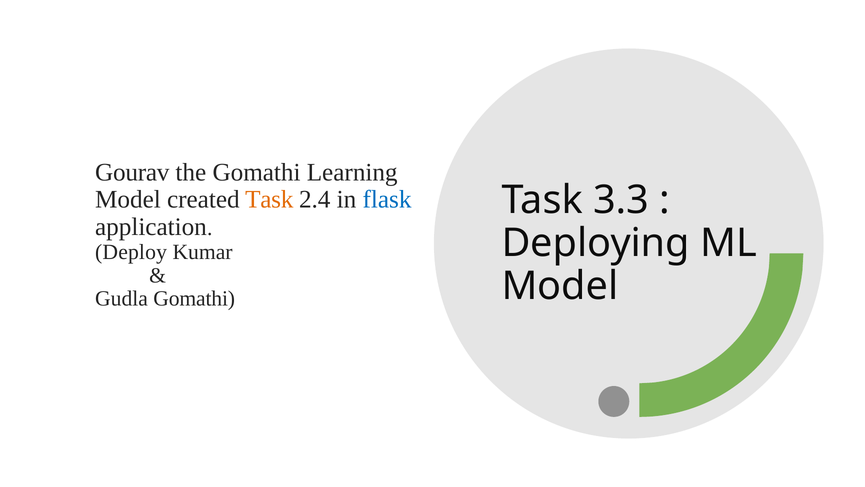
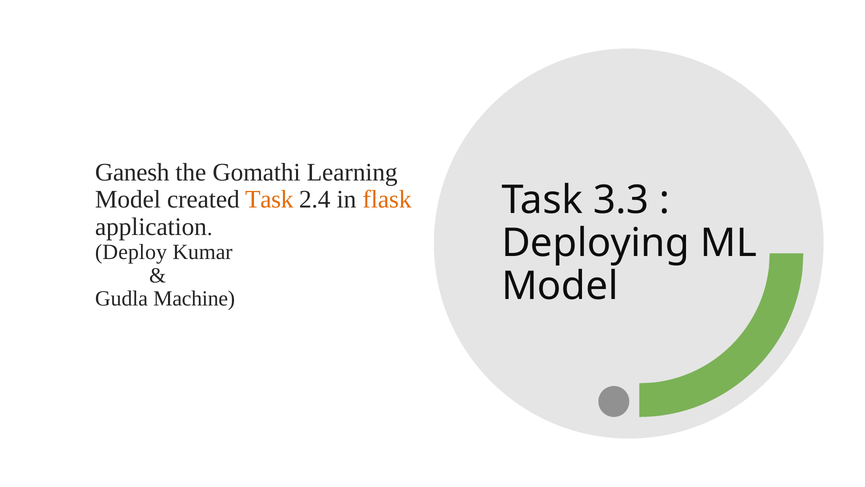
Gourav: Gourav -> Ganesh
flask colour: blue -> orange
Gudla Gomathi: Gomathi -> Machine
